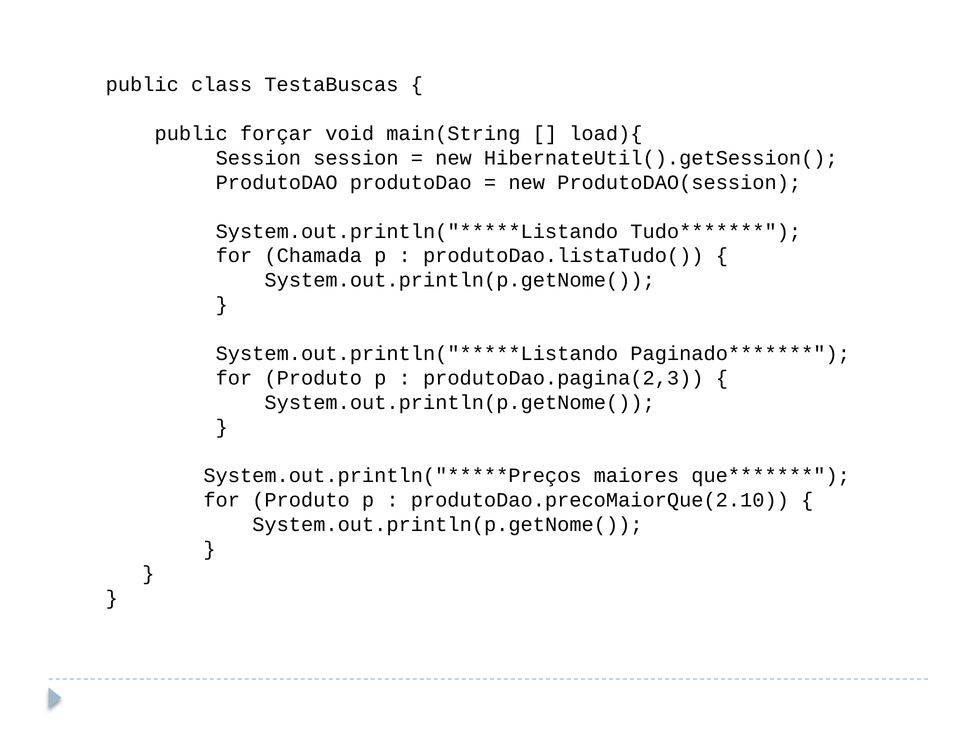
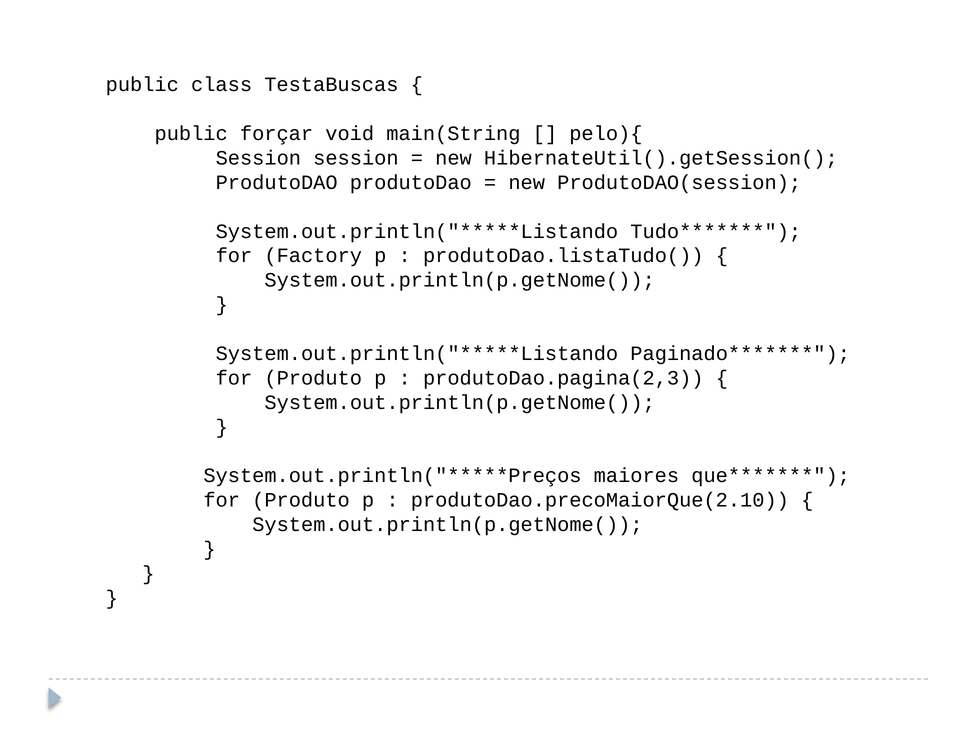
load){: load){ -> pelo){
Chamada: Chamada -> Factory
